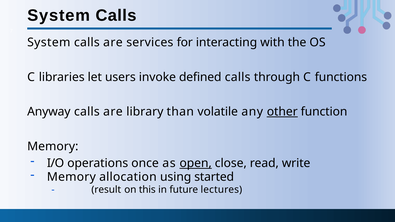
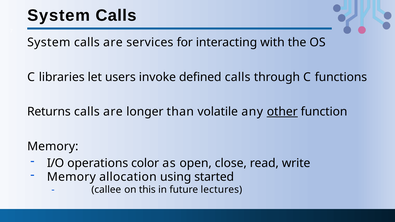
Anyway: Anyway -> Returns
library: library -> longer
once: once -> color
open underline: present -> none
result: result -> callee
